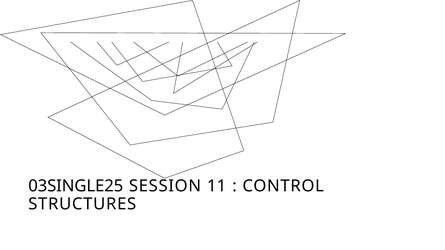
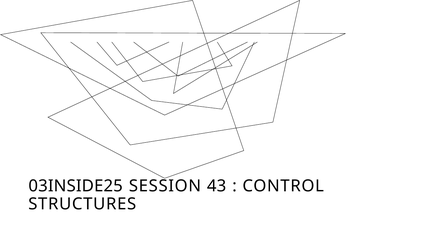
03SINGLE25: 03SINGLE25 -> 03INSIDE25
11: 11 -> 43
